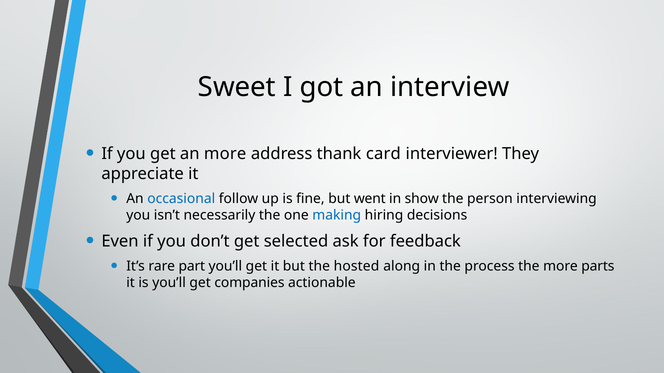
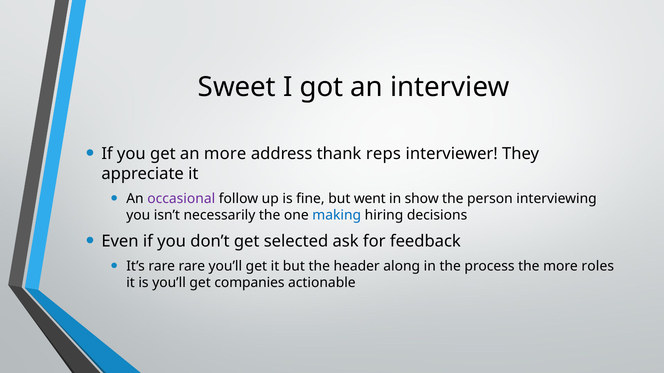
card: card -> reps
occasional colour: blue -> purple
rare part: part -> rare
hosted: hosted -> header
parts: parts -> roles
